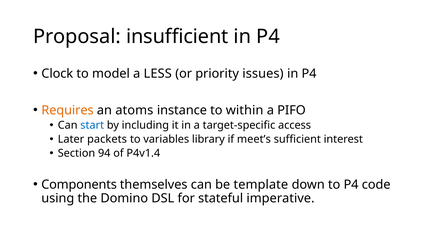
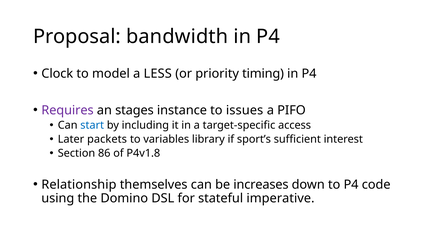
insufficient: insufficient -> bandwidth
issues: issues -> timing
Requires colour: orange -> purple
atoms: atoms -> stages
within: within -> issues
meet’s: meet’s -> sport’s
94: 94 -> 86
P4v1.4: P4v1.4 -> P4v1.8
Components: Components -> Relationship
template: template -> increases
